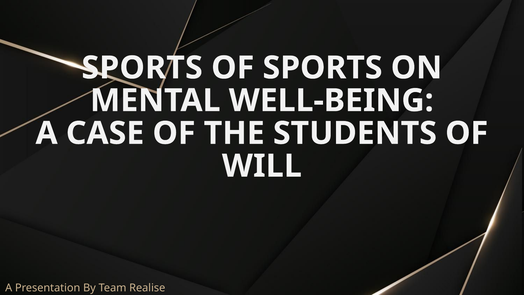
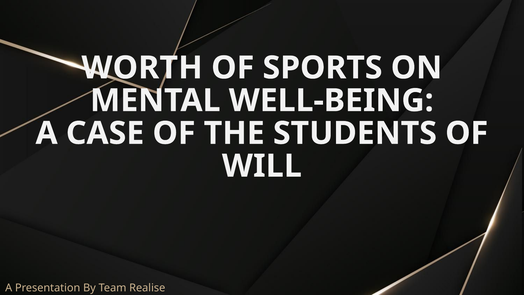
SPORTS at (142, 68): SPORTS -> WORTH
